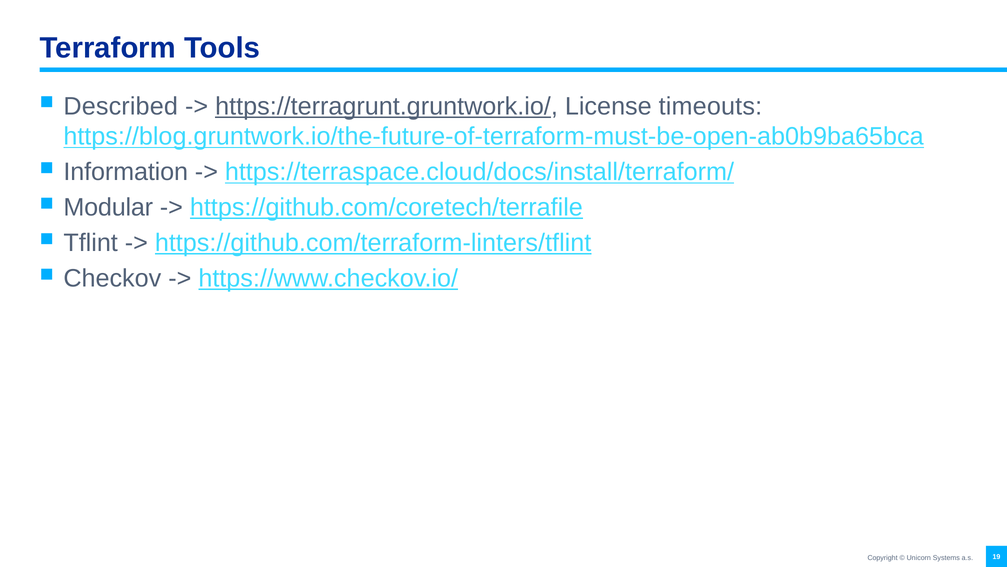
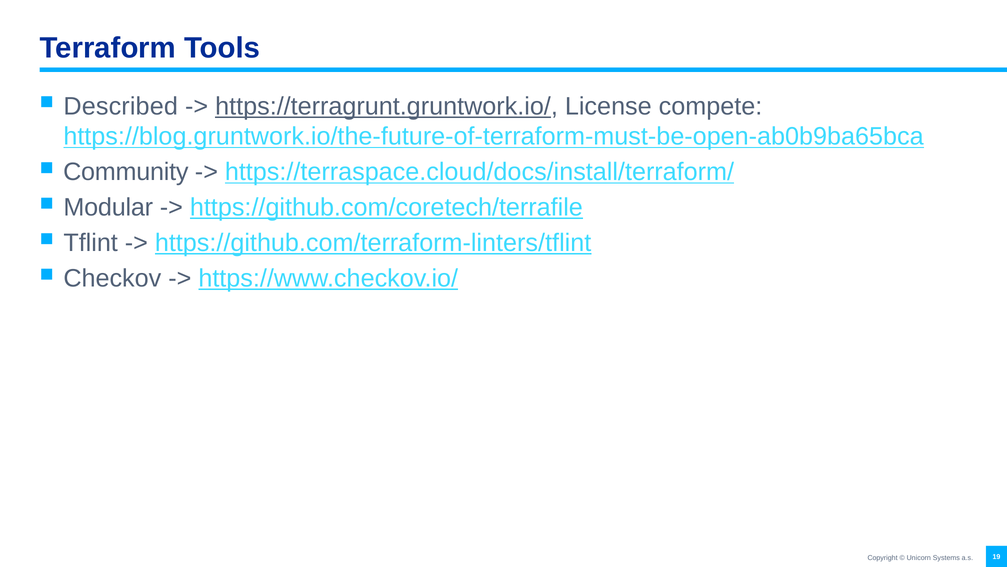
timeouts: timeouts -> compete
Information: Information -> Community
